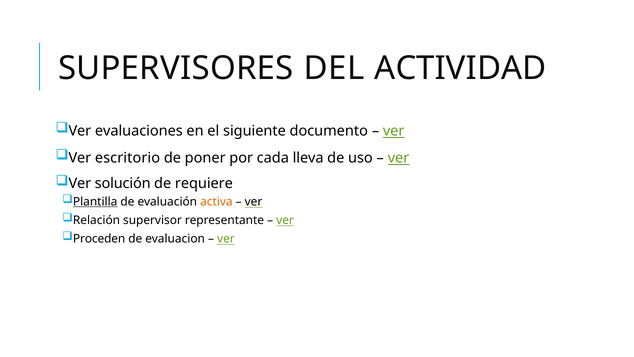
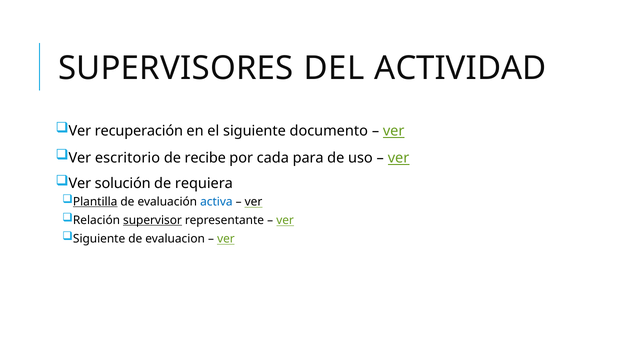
evaluaciones: evaluaciones -> recuperación
poner: poner -> recibe
lleva: lleva -> para
requiere: requiere -> requiera
activa colour: orange -> blue
supervisor underline: none -> present
Proceden at (99, 239): Proceden -> Siguiente
